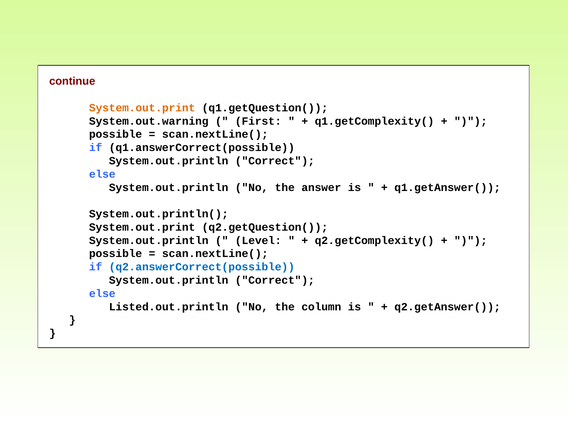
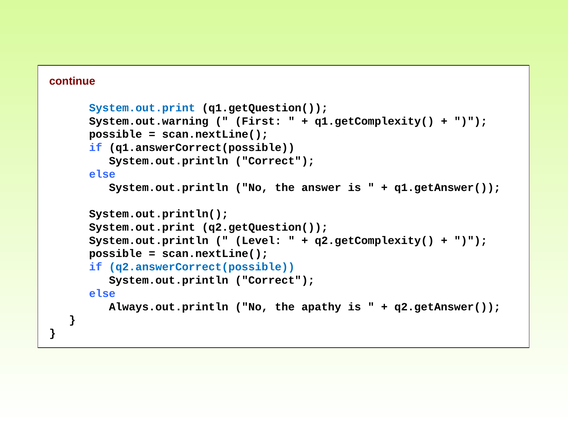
System.out.print at (142, 108) colour: orange -> blue
Listed.out.println: Listed.out.println -> Always.out.println
column: column -> apathy
